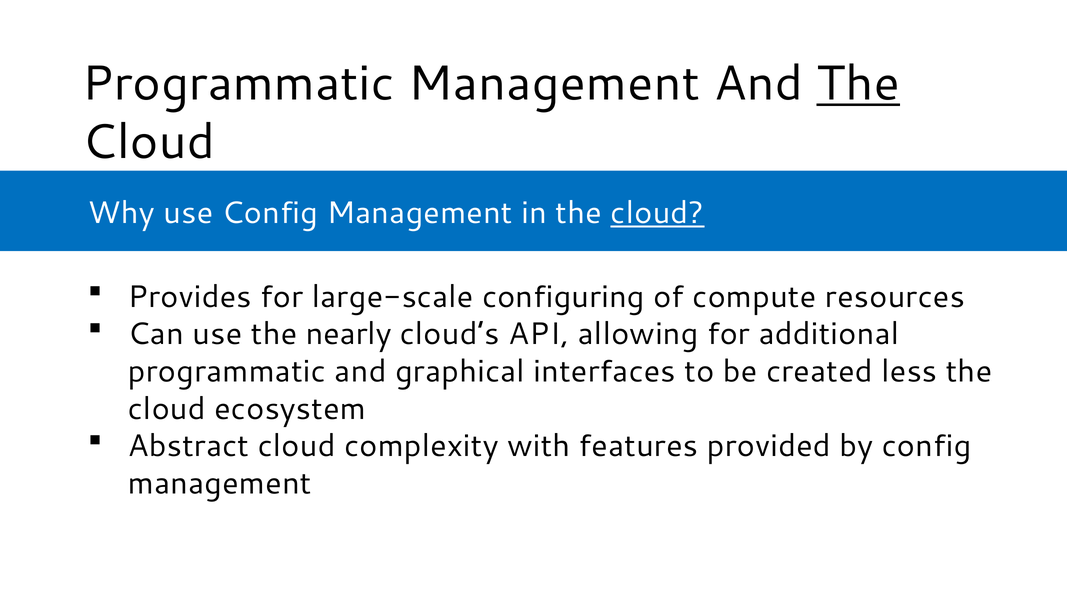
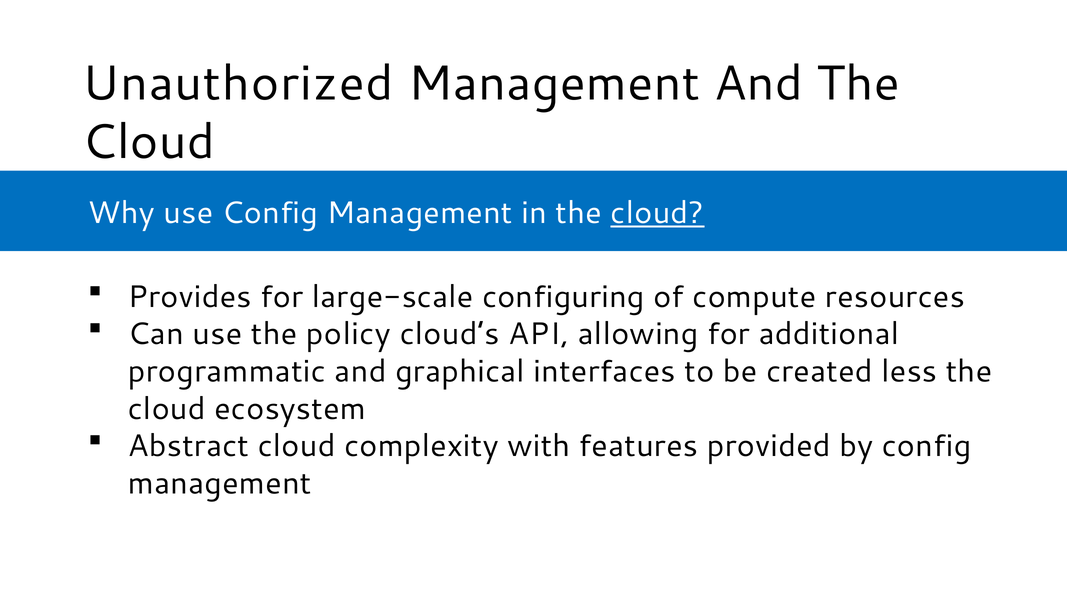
Programmatic at (238, 84): Programmatic -> Unauthorized
The at (858, 84) underline: present -> none
nearly: nearly -> policy
